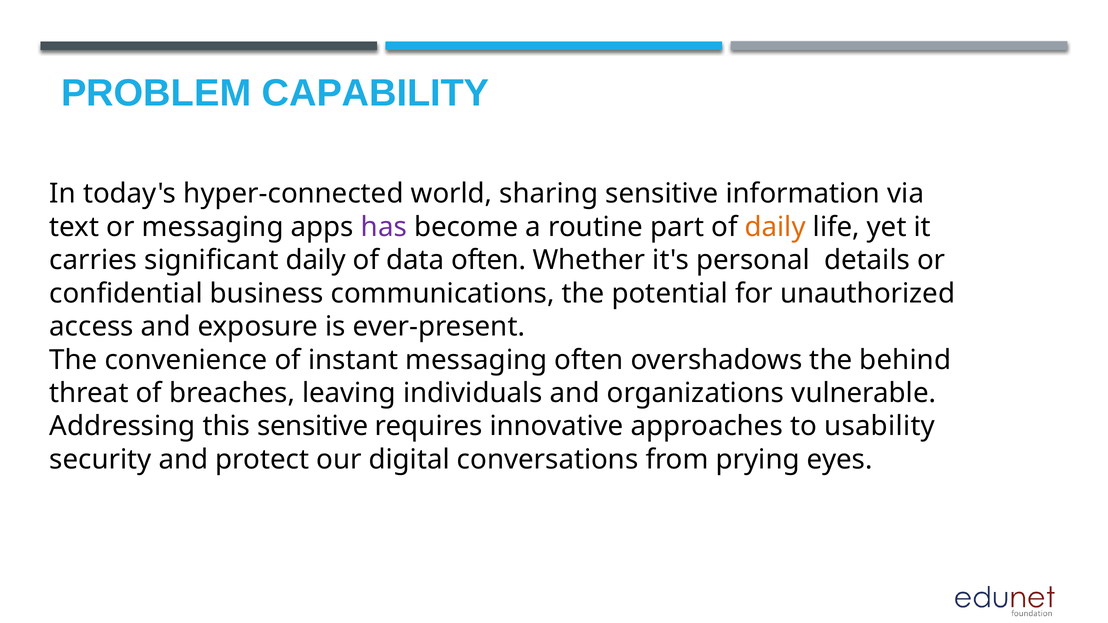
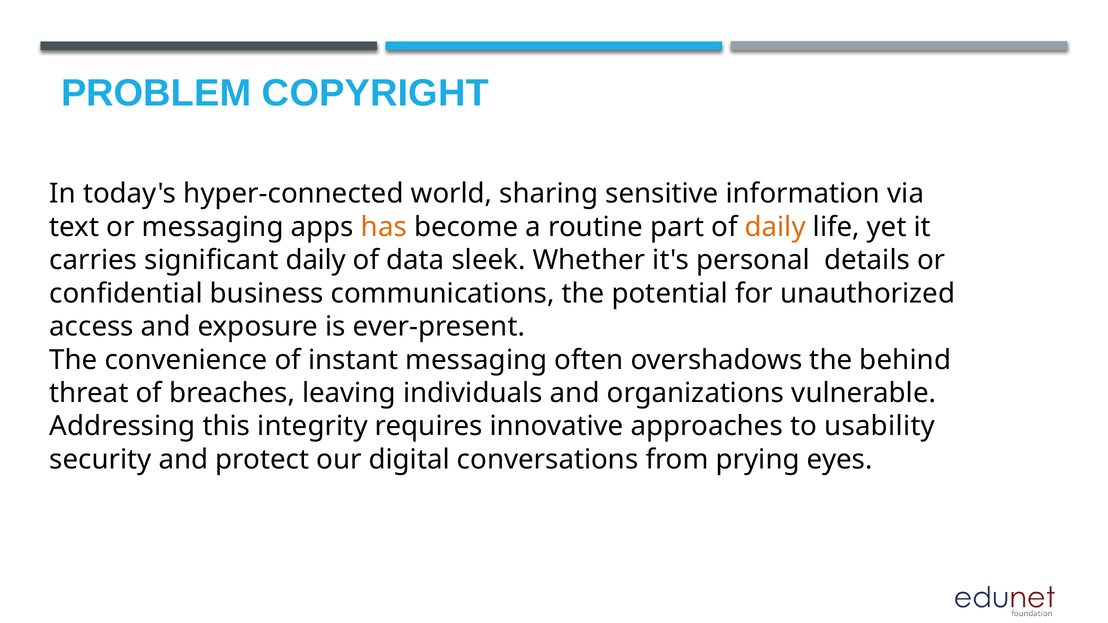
CAPABILITY: CAPABILITY -> COPYRIGHT
has colour: purple -> orange
data often: often -> sleek
this sensitive: sensitive -> integrity
